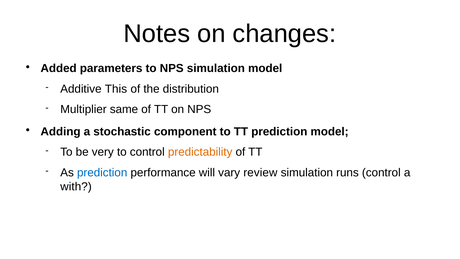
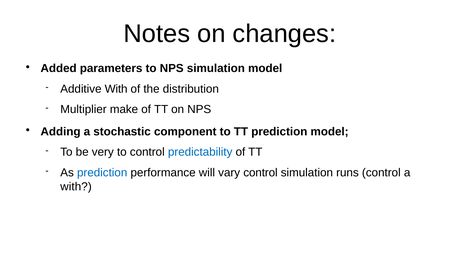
Additive This: This -> With
same: same -> make
predictability colour: orange -> blue
vary review: review -> control
